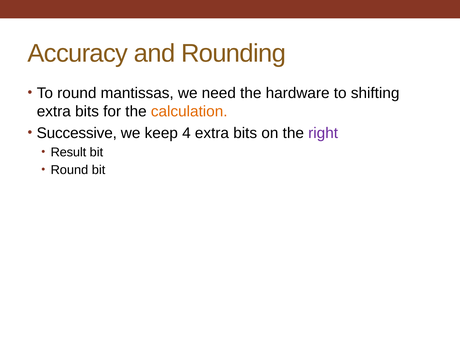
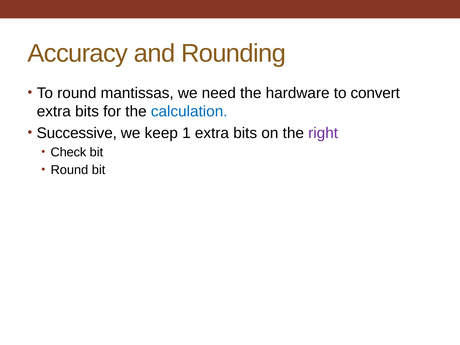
shifting: shifting -> convert
calculation colour: orange -> blue
4: 4 -> 1
Result: Result -> Check
